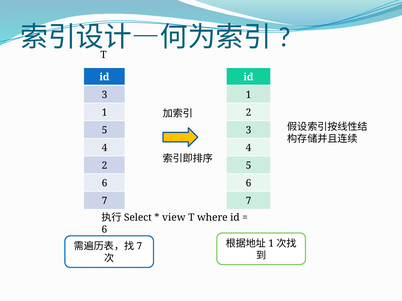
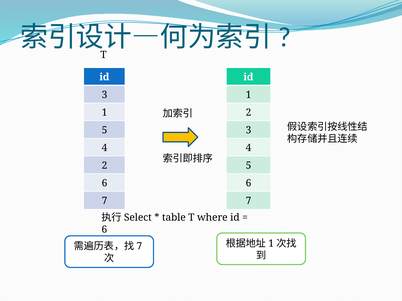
view: view -> table
